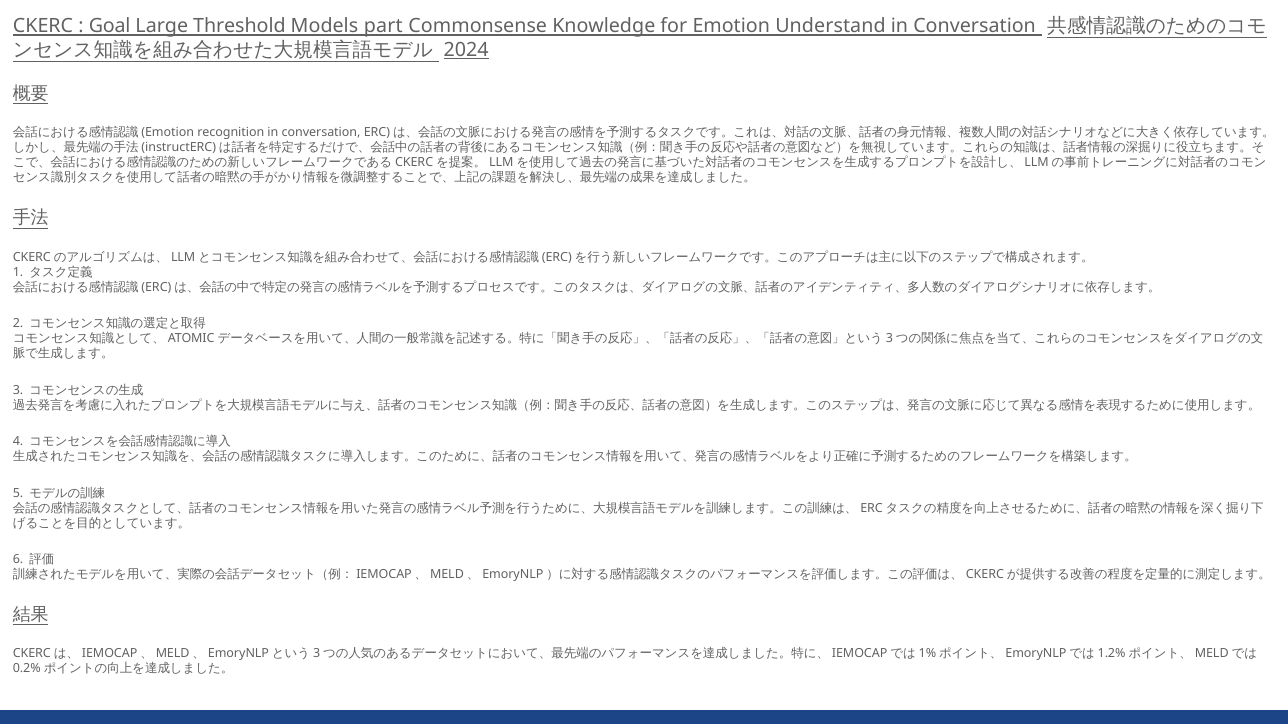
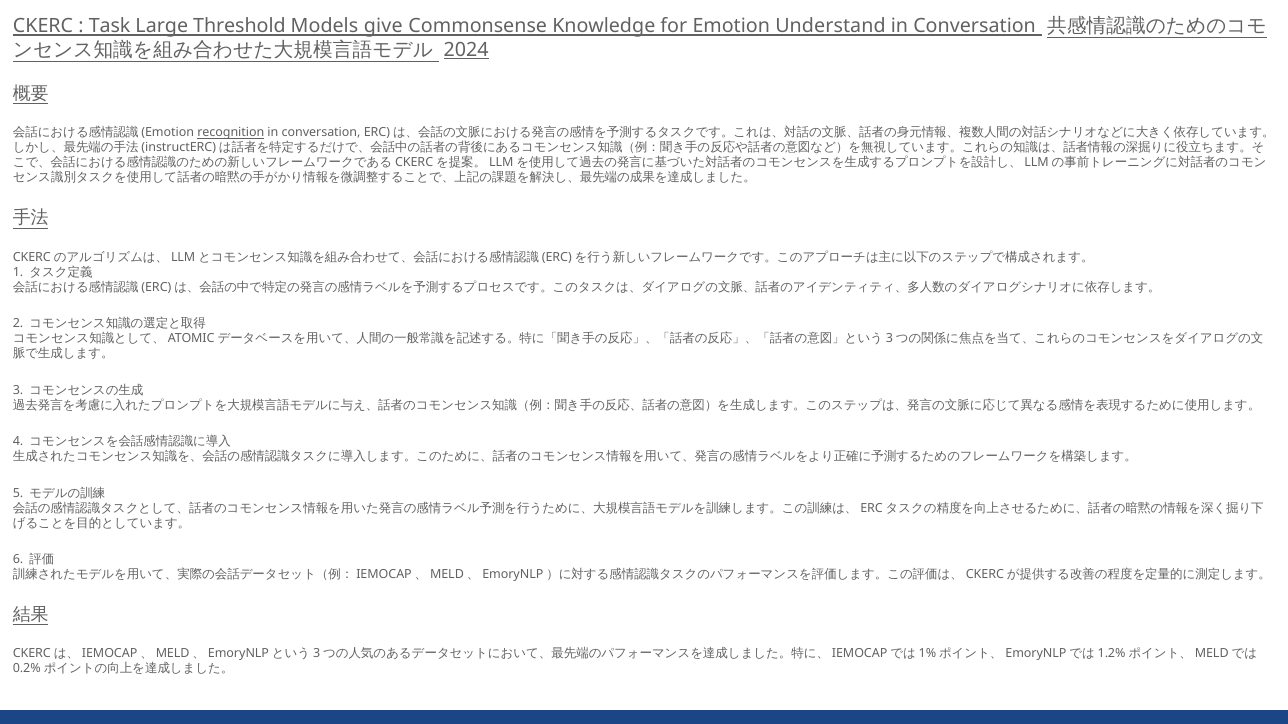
Goal: Goal -> Task
part: part -> give
recognition underline: none -> present
